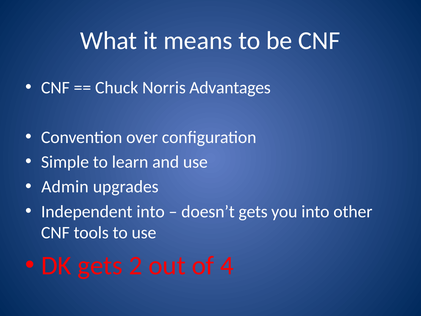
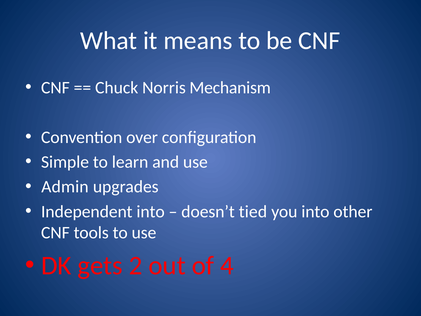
Advantages: Advantages -> Mechanism
doesn’t gets: gets -> tied
